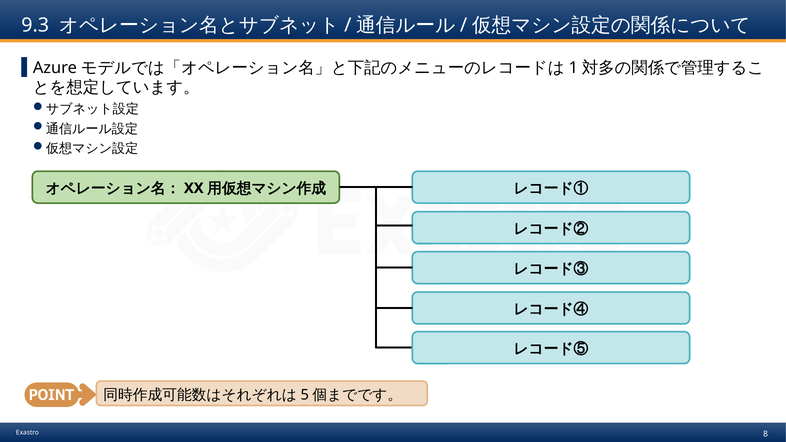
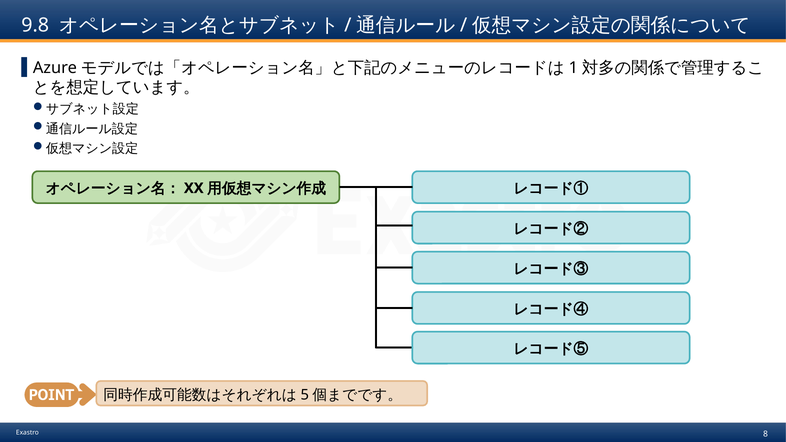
9.3: 9.3 -> 9.8
